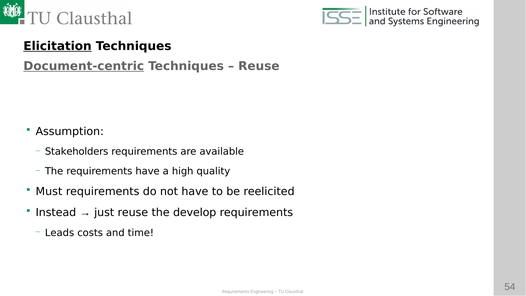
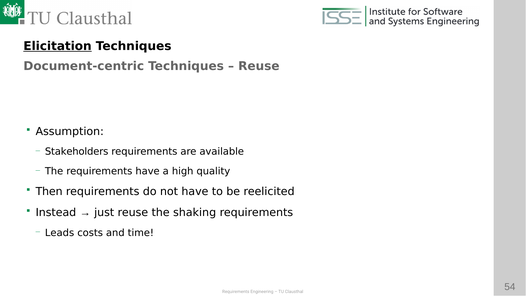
Document-centric underline: present -> none
Must: Must -> Then
develop: develop -> shaking
